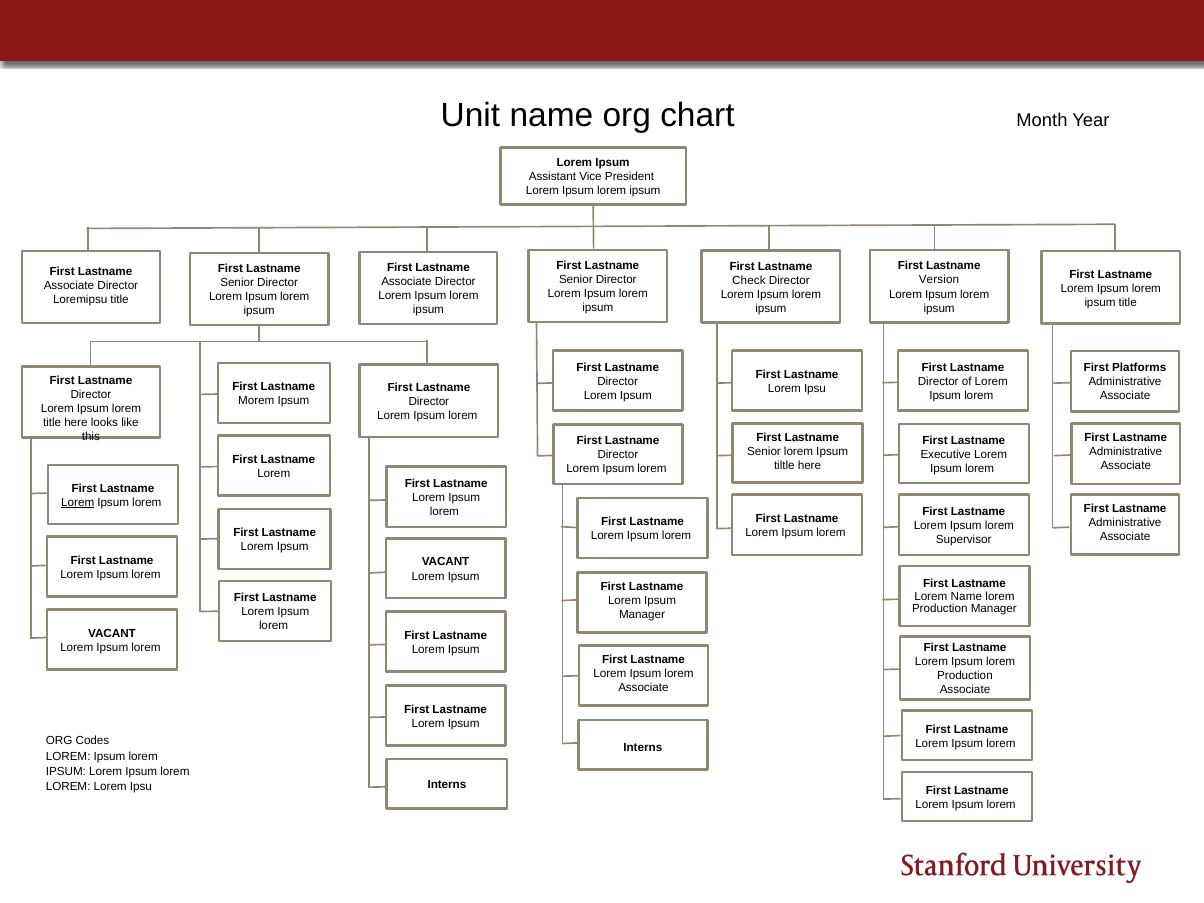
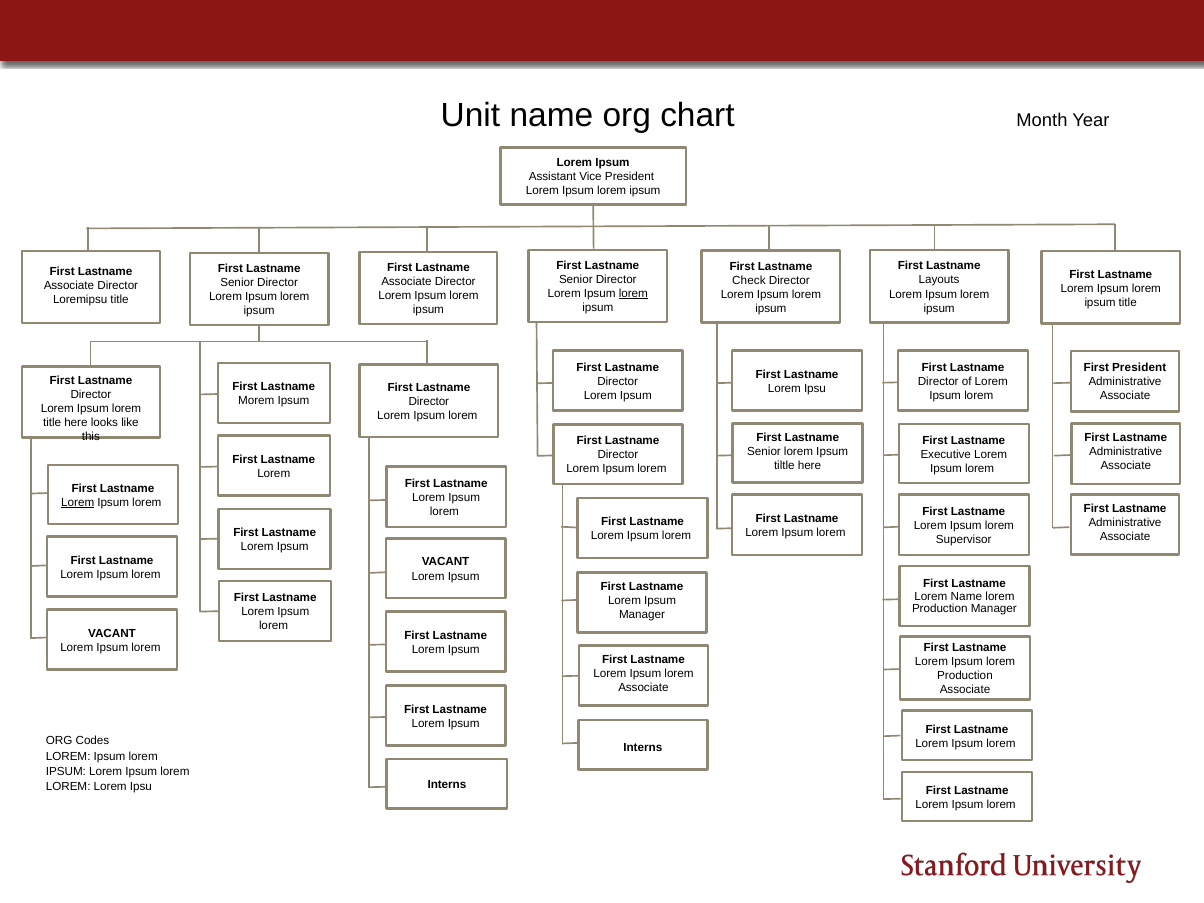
Version: Version -> Layouts
lorem at (633, 294) underline: none -> present
First Platforms: Platforms -> President
